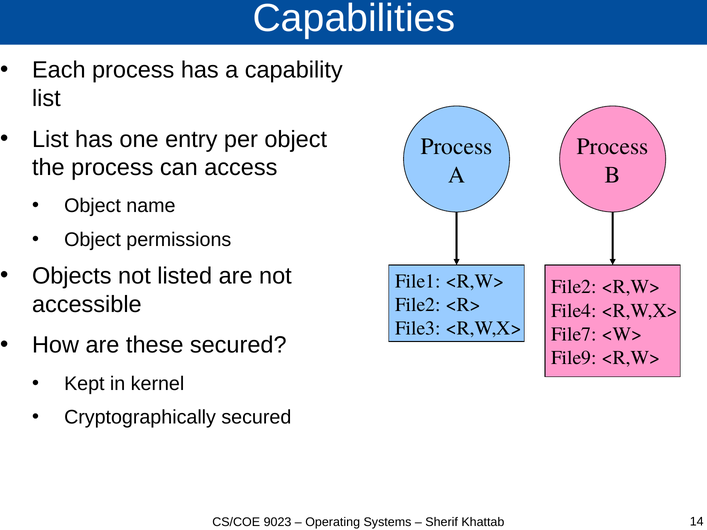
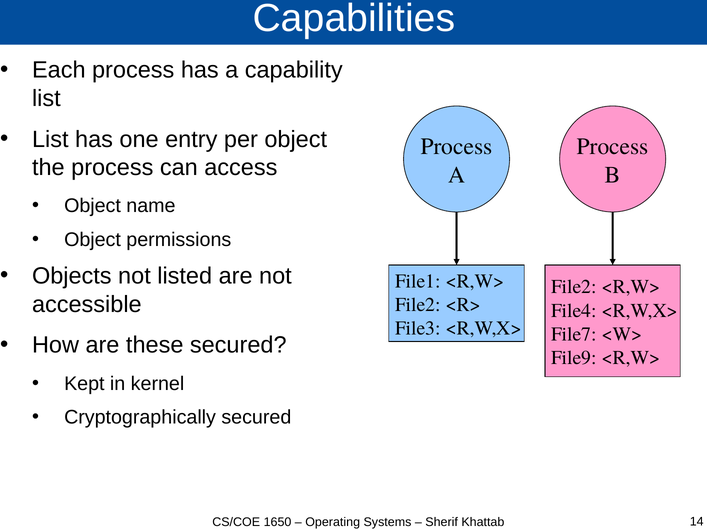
9023: 9023 -> 1650
